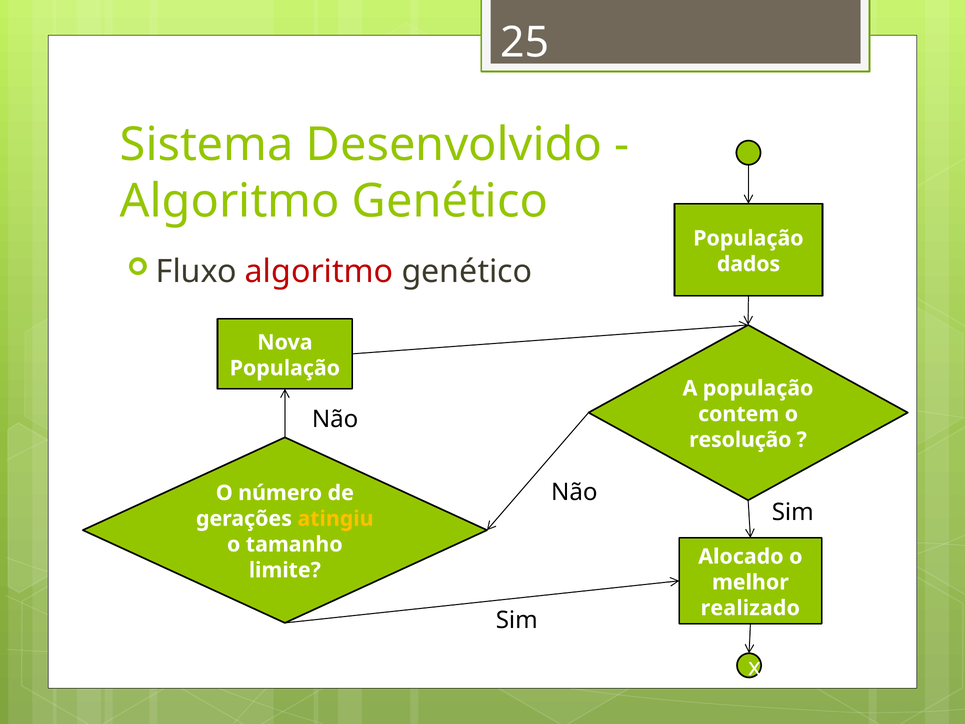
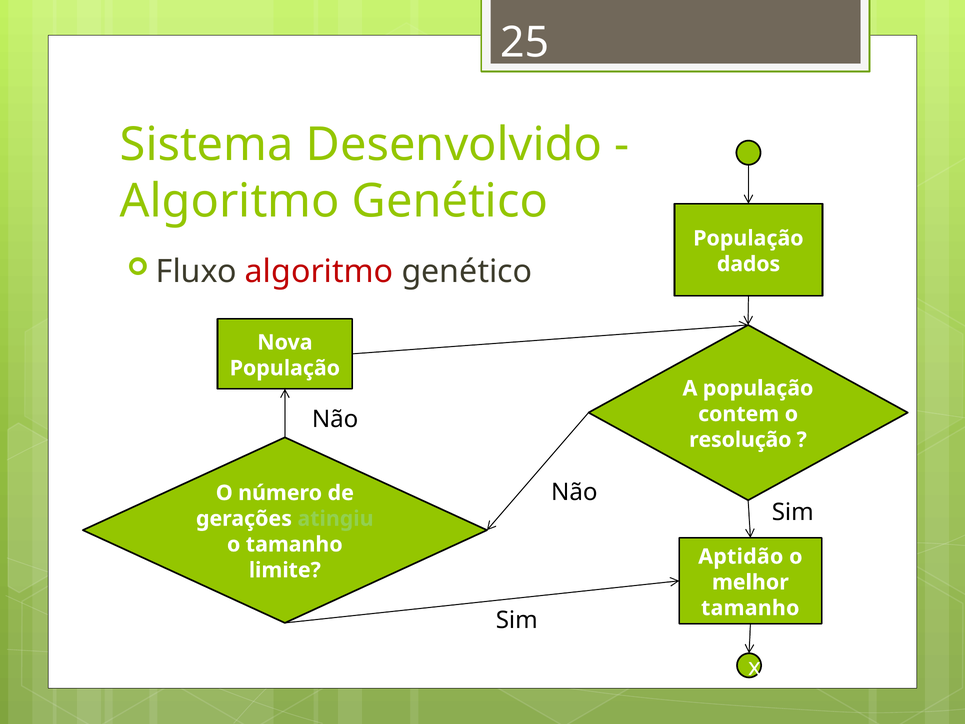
atingiu colour: yellow -> light green
Alocado: Alocado -> Aptidão
realizado at (750, 608): realizado -> tamanho
